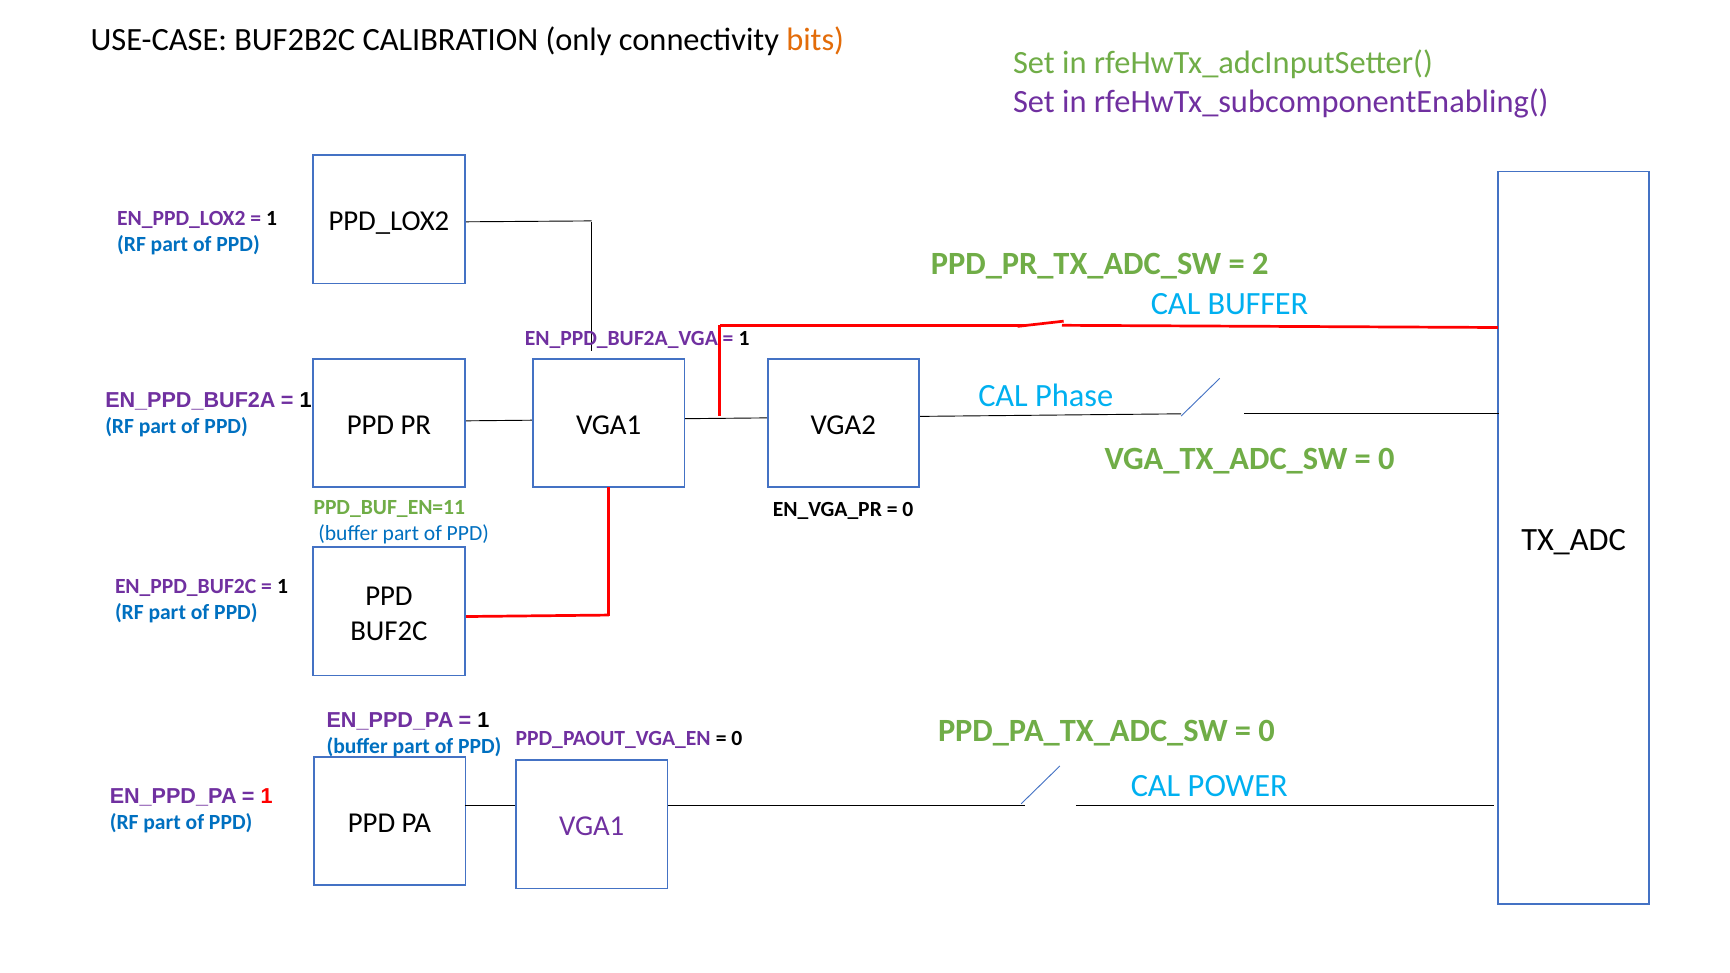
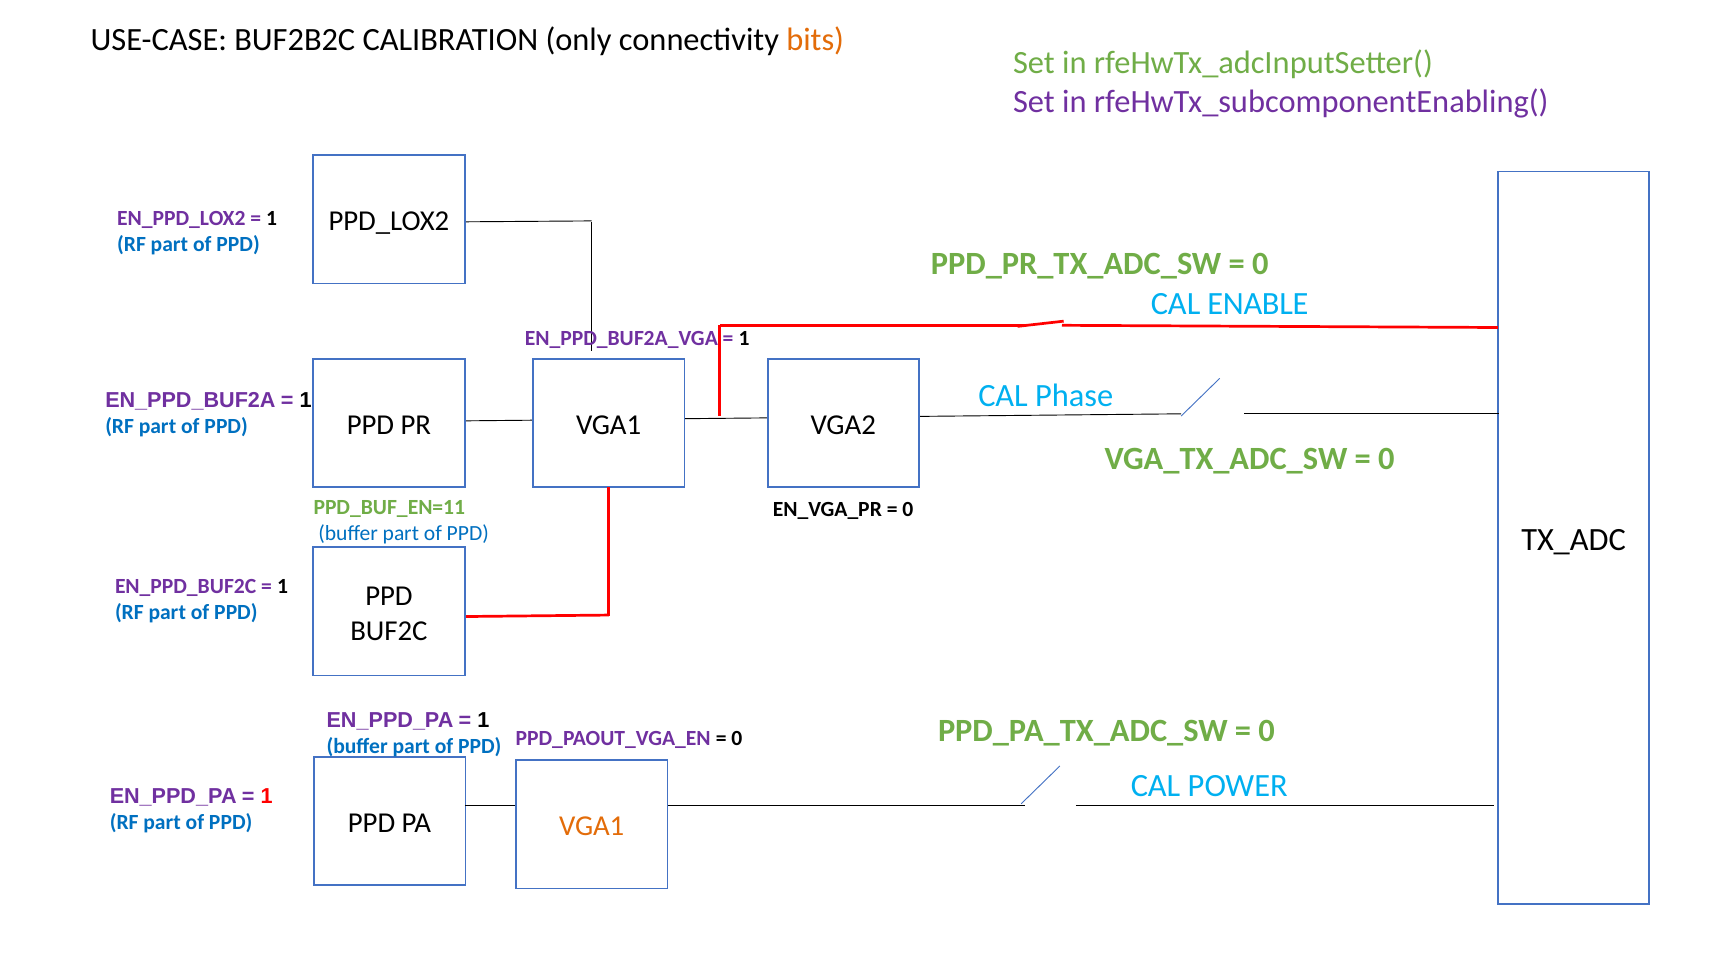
2 at (1260, 264): 2 -> 0
CAL BUFFER: BUFFER -> ENABLE
VGA1 at (592, 827) colour: purple -> orange
